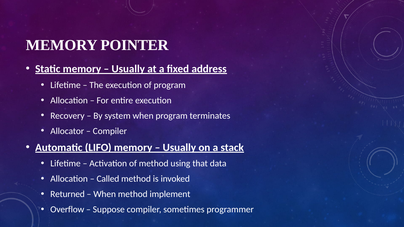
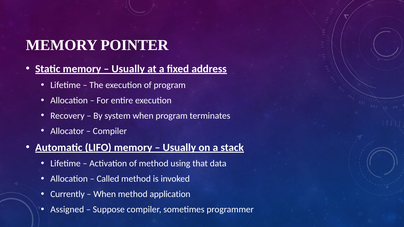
Returned: Returned -> Currently
implement: implement -> application
Overflow: Overflow -> Assigned
